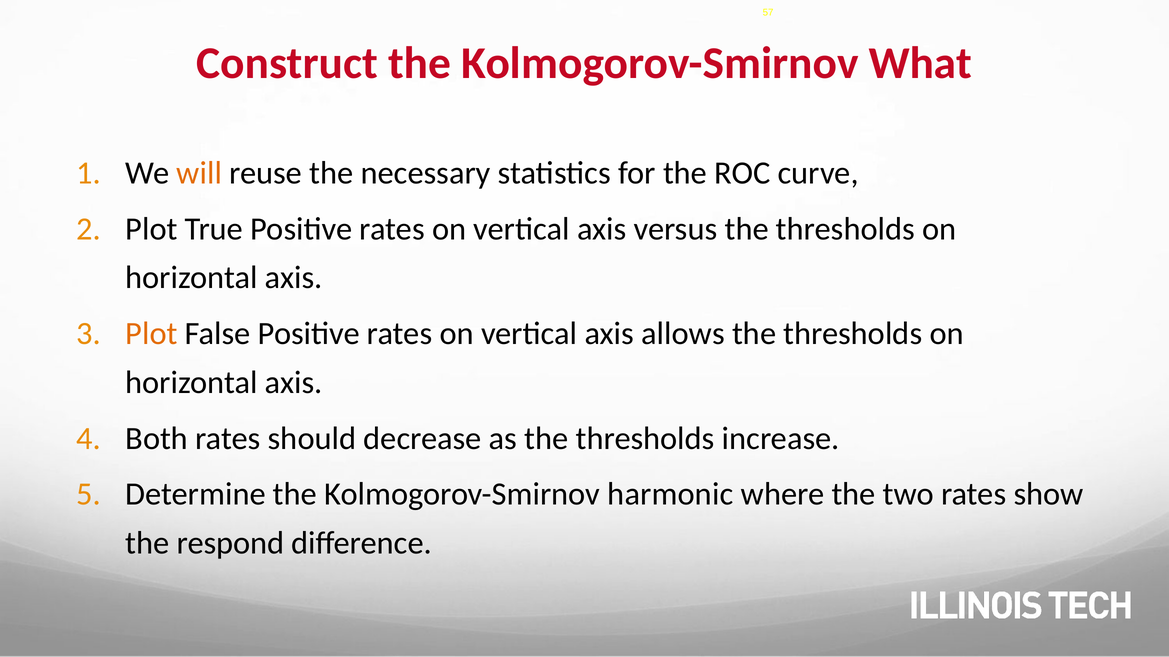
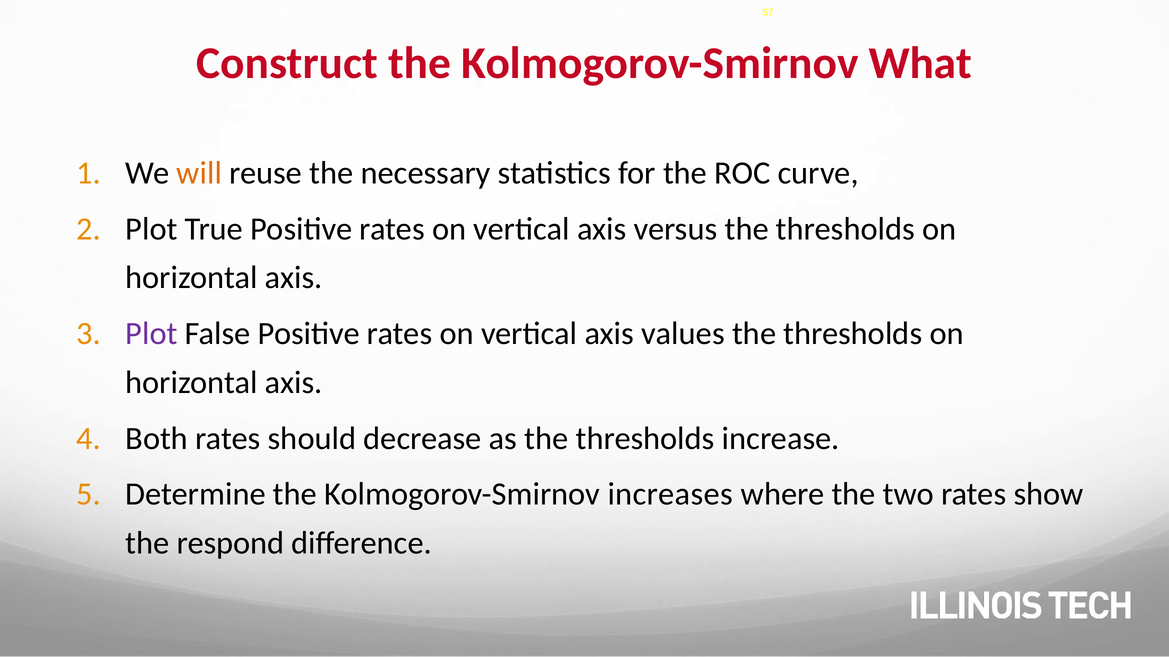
Plot at (151, 334) colour: orange -> purple
allows: allows -> values
harmonic: harmonic -> increases
